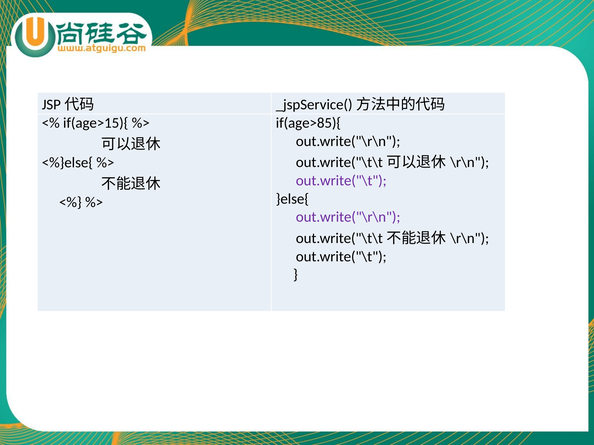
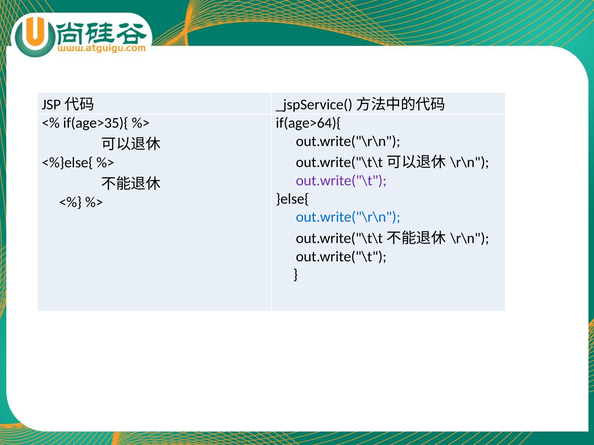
if(age>15){: if(age>15){ -> if(age>35){
if(age>85){: if(age>85){ -> if(age>64){
out.write("\r\n at (348, 217) colour: purple -> blue
